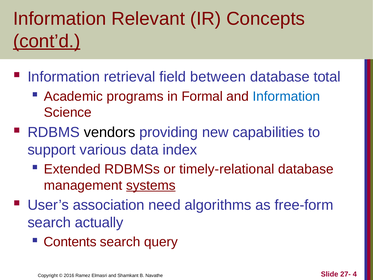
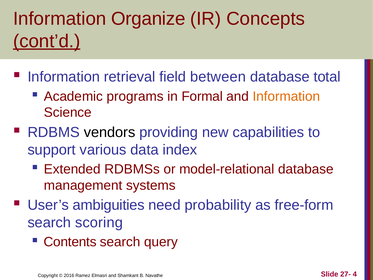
Relevant: Relevant -> Organize
Information at (286, 96) colour: blue -> orange
timely-relational: timely-relational -> model-relational
systems underline: present -> none
association: association -> ambiguities
algorithms: algorithms -> probability
actually: actually -> scoring
